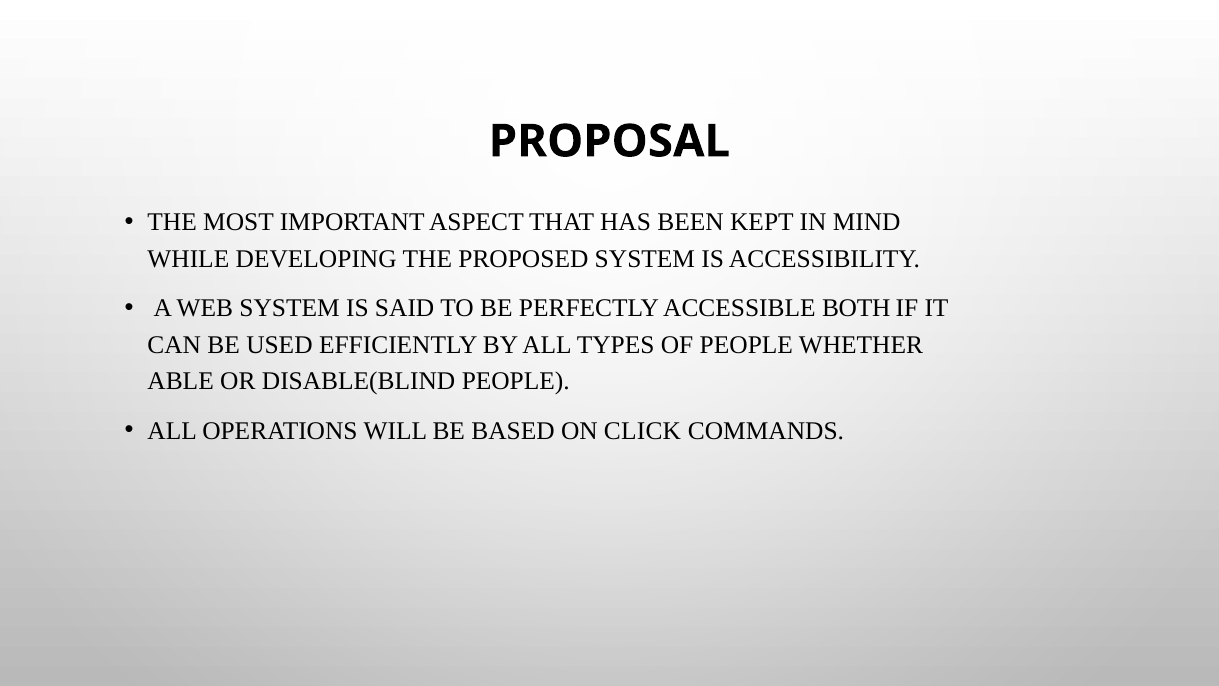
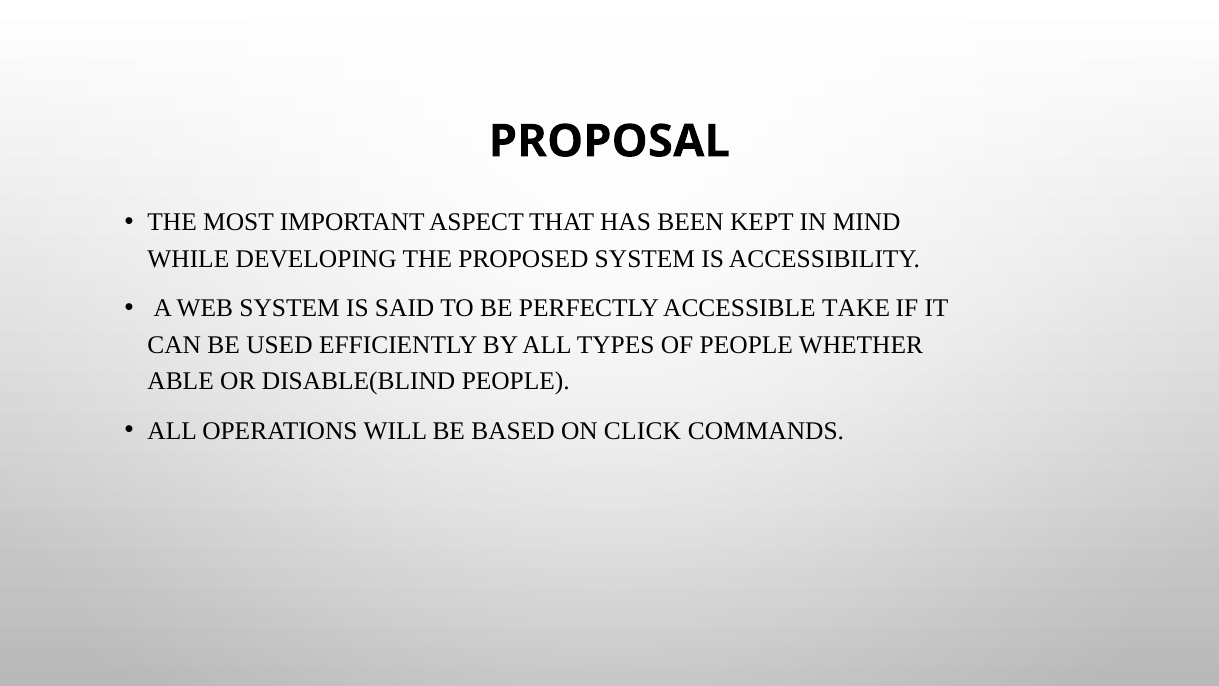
BOTH: BOTH -> TAKE
